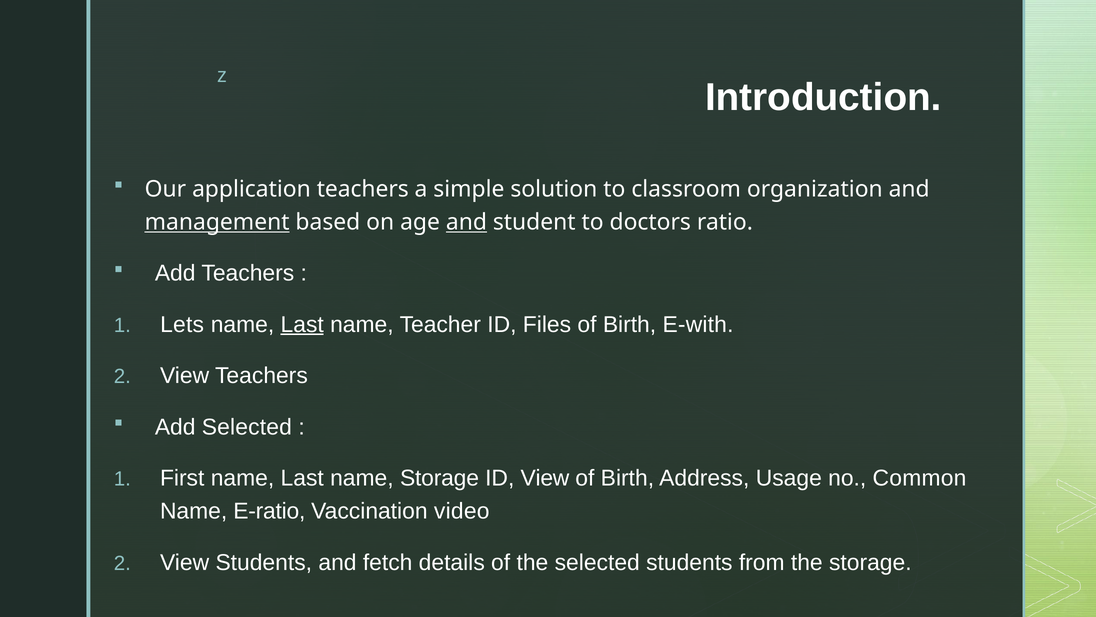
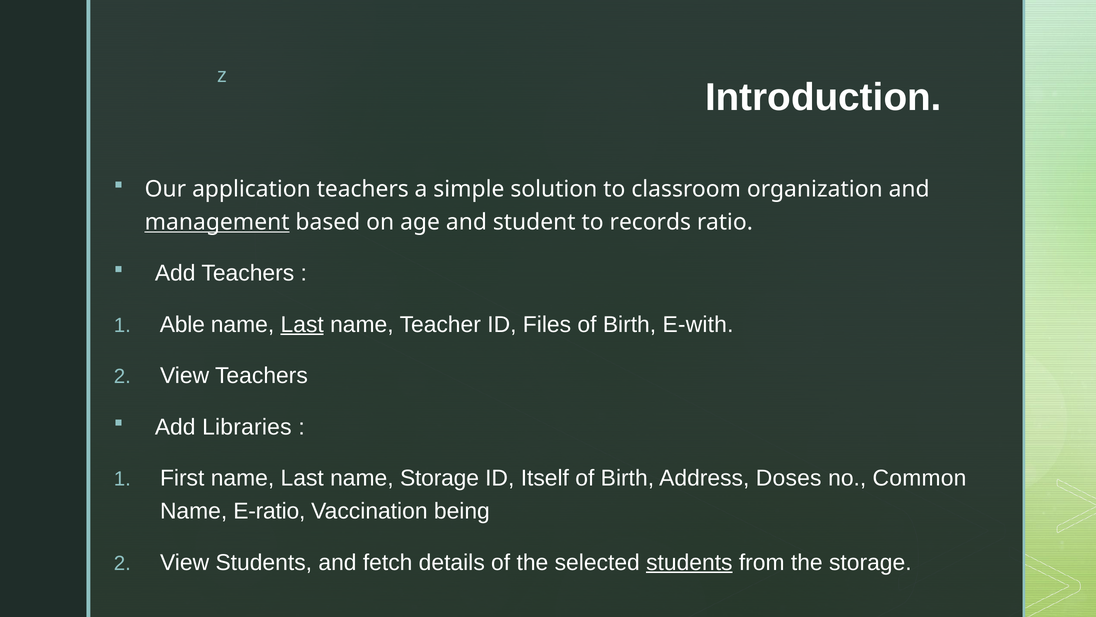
and at (466, 222) underline: present -> none
doctors: doctors -> records
Lets: Lets -> Able
Add Selected: Selected -> Libraries
ID View: View -> Itself
Usage: Usage -> Doses
video: video -> being
students at (689, 562) underline: none -> present
